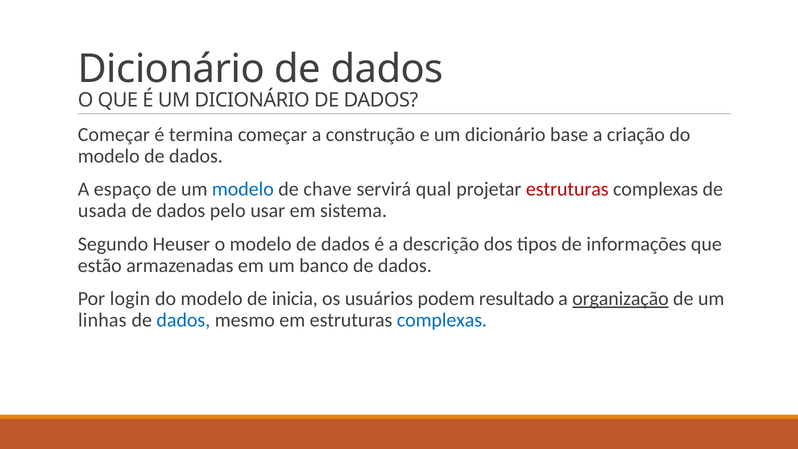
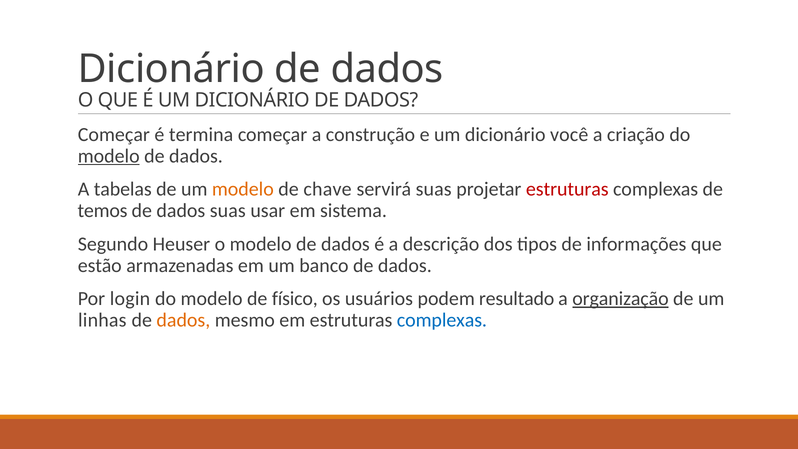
base: base -> você
modelo at (109, 156) underline: none -> present
espaço: espaço -> tabelas
modelo at (243, 189) colour: blue -> orange
servirá qual: qual -> suas
usada: usada -> temos
dados pelo: pelo -> suas
inicia: inicia -> físico
dados at (183, 320) colour: blue -> orange
